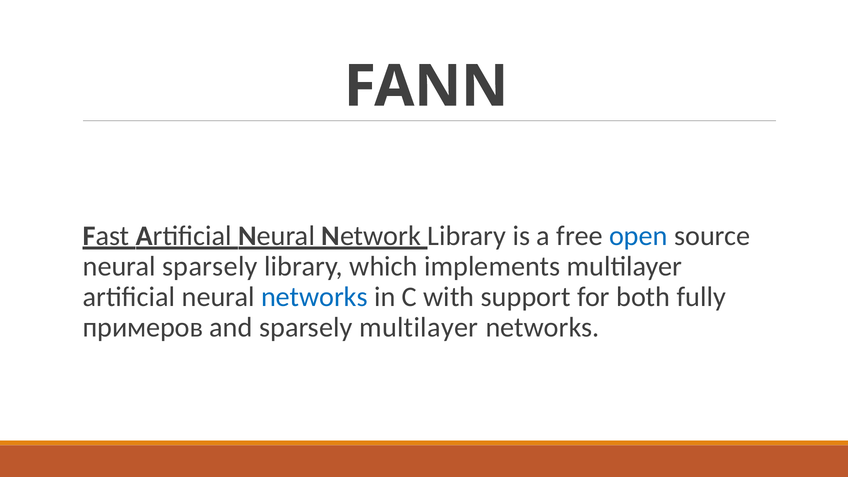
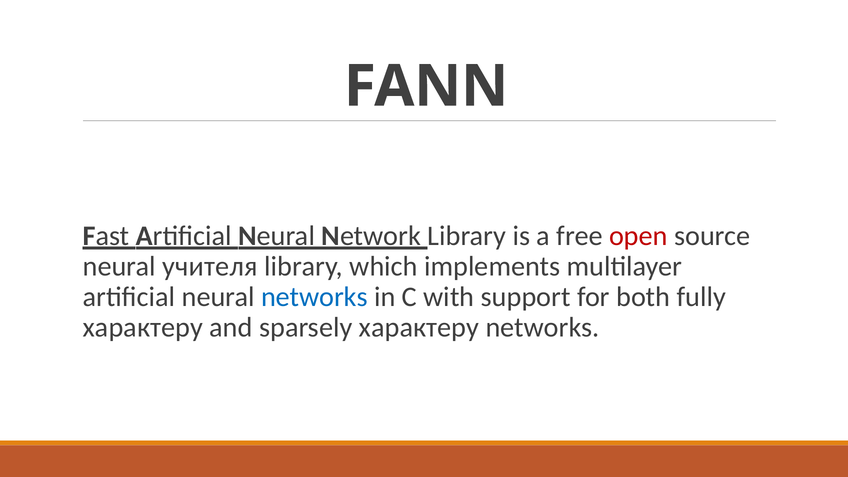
open colour: blue -> red
neural sparsely: sparsely -> учителя
примеров at (143, 328): примеров -> характеру
sparsely multilayer: multilayer -> характеру
